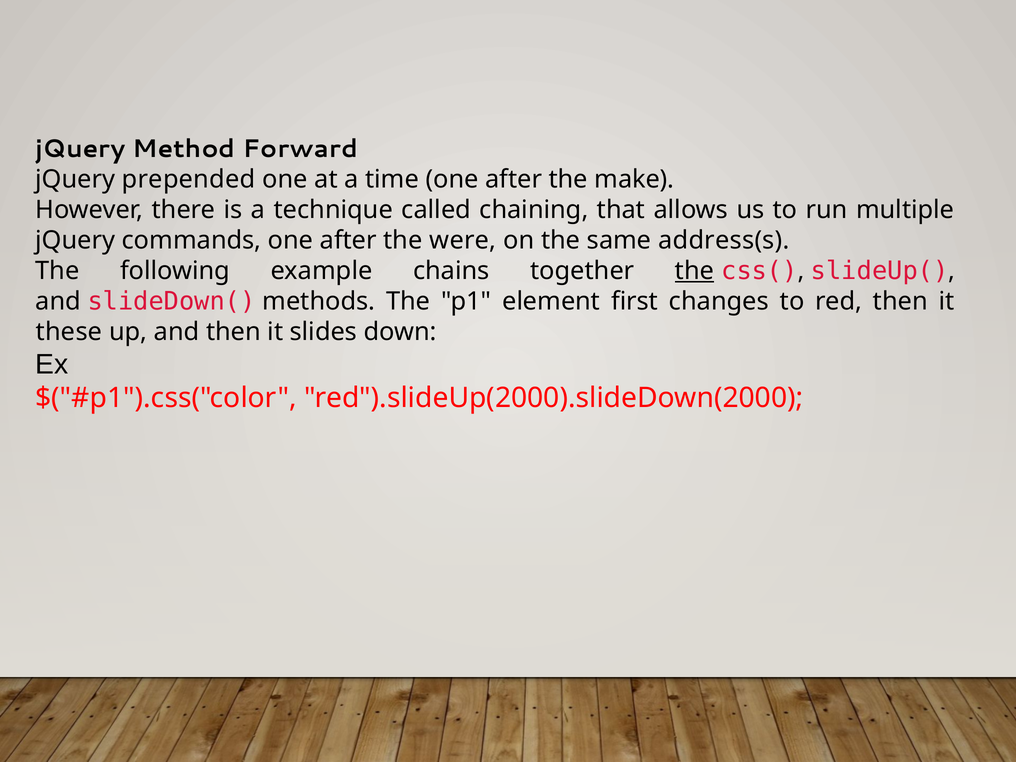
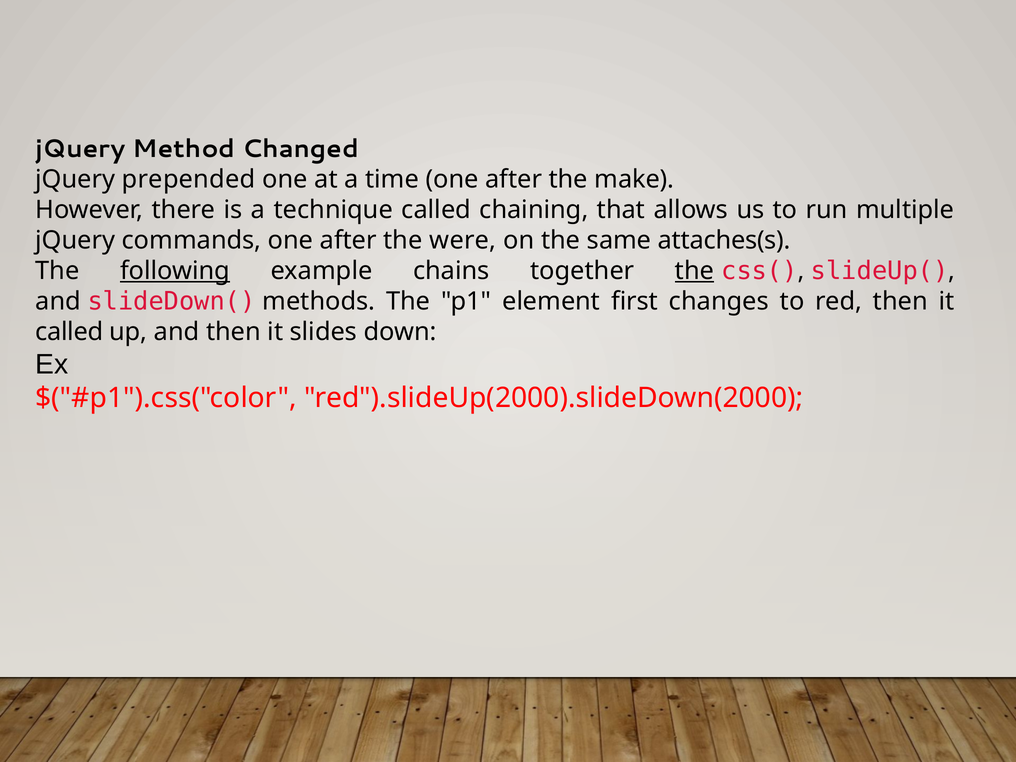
Forward: Forward -> Changed
address(s: address(s -> attaches(s
following underline: none -> present
these at (69, 332): these -> called
